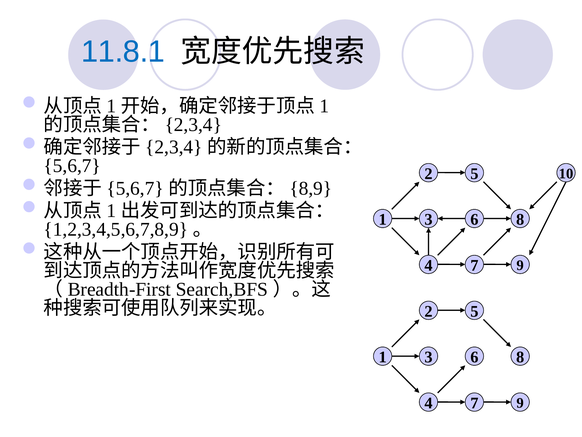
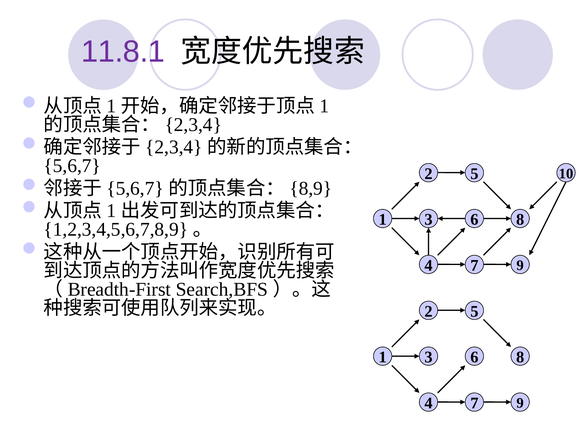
11.8.1 colour: blue -> purple
